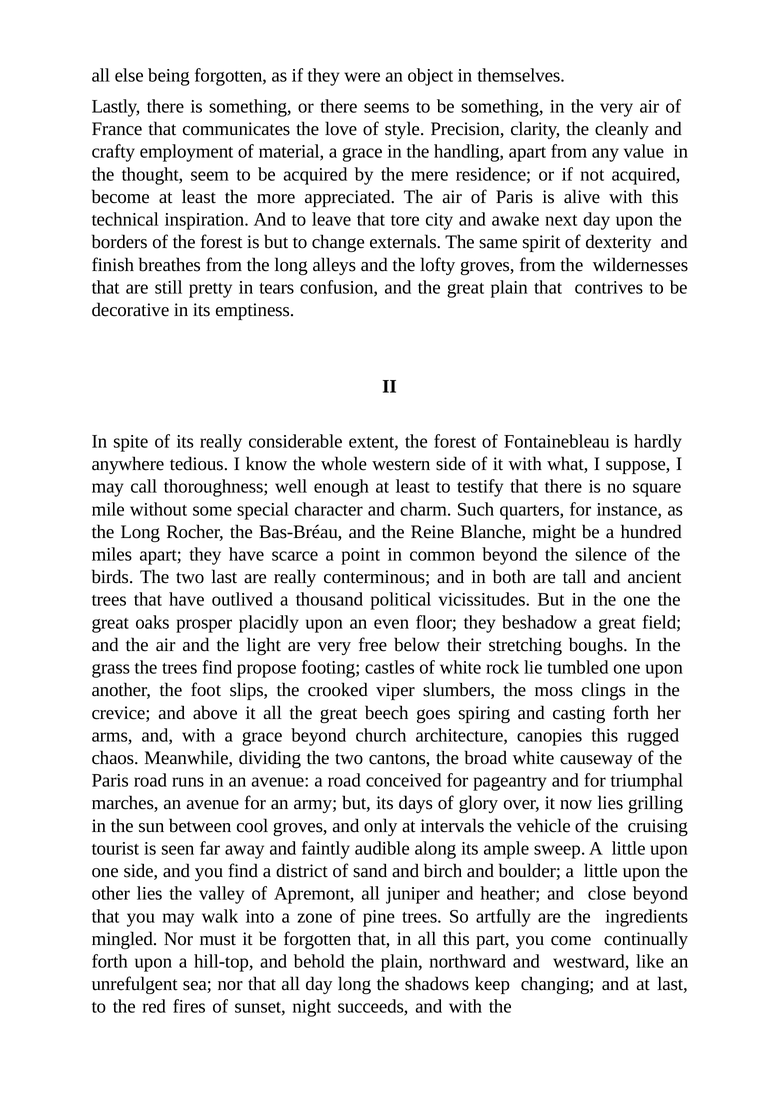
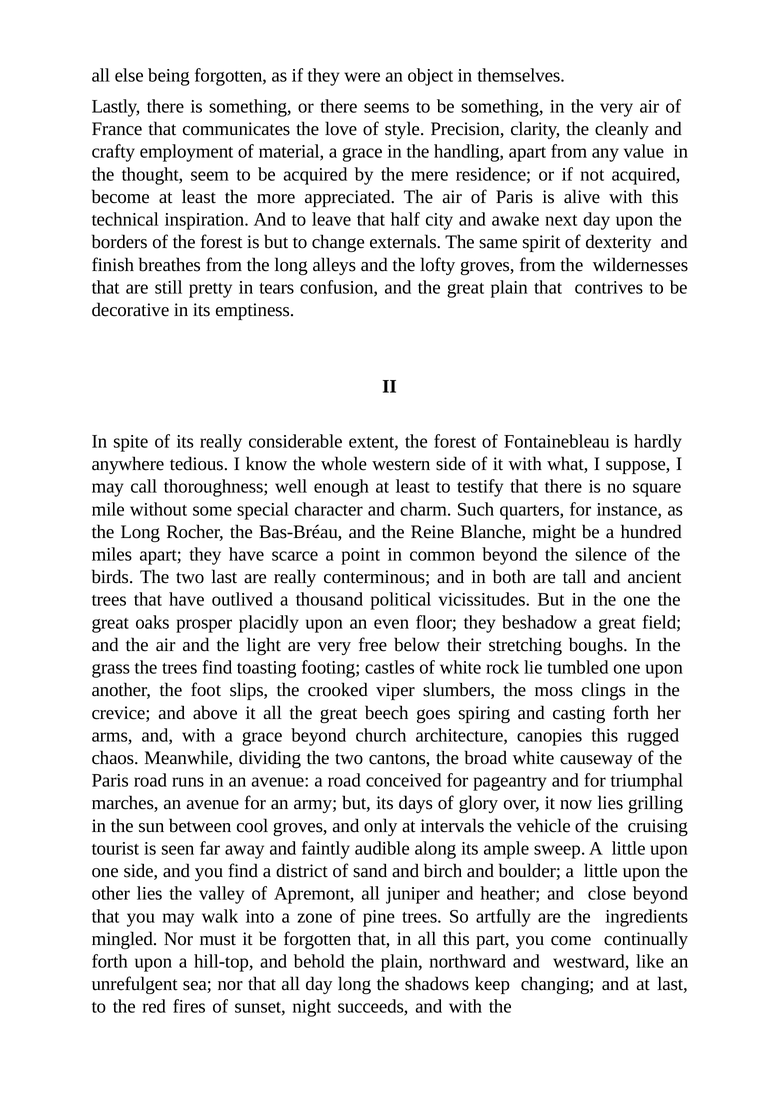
tore: tore -> half
propose: propose -> toasting
